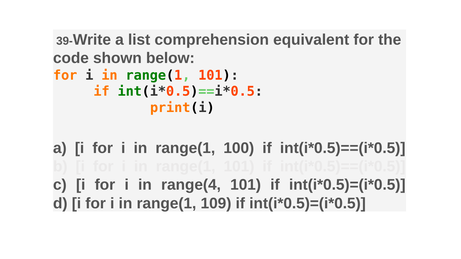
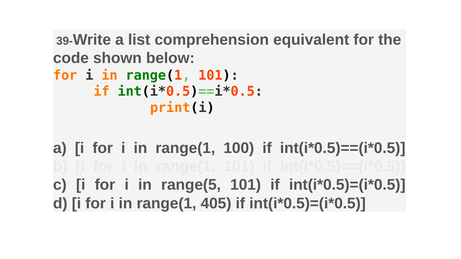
range(4: range(4 -> range(5
109: 109 -> 405
